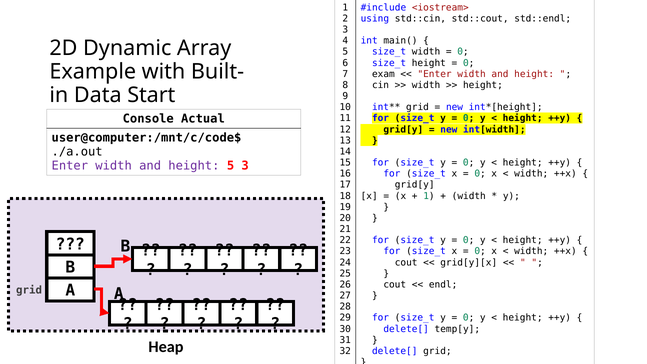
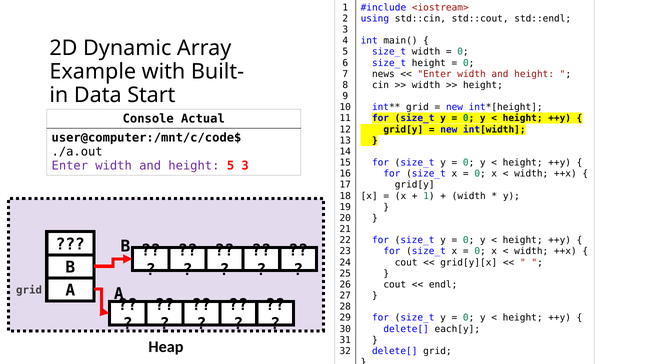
exam: exam -> news
temp[y: temp[y -> each[y
